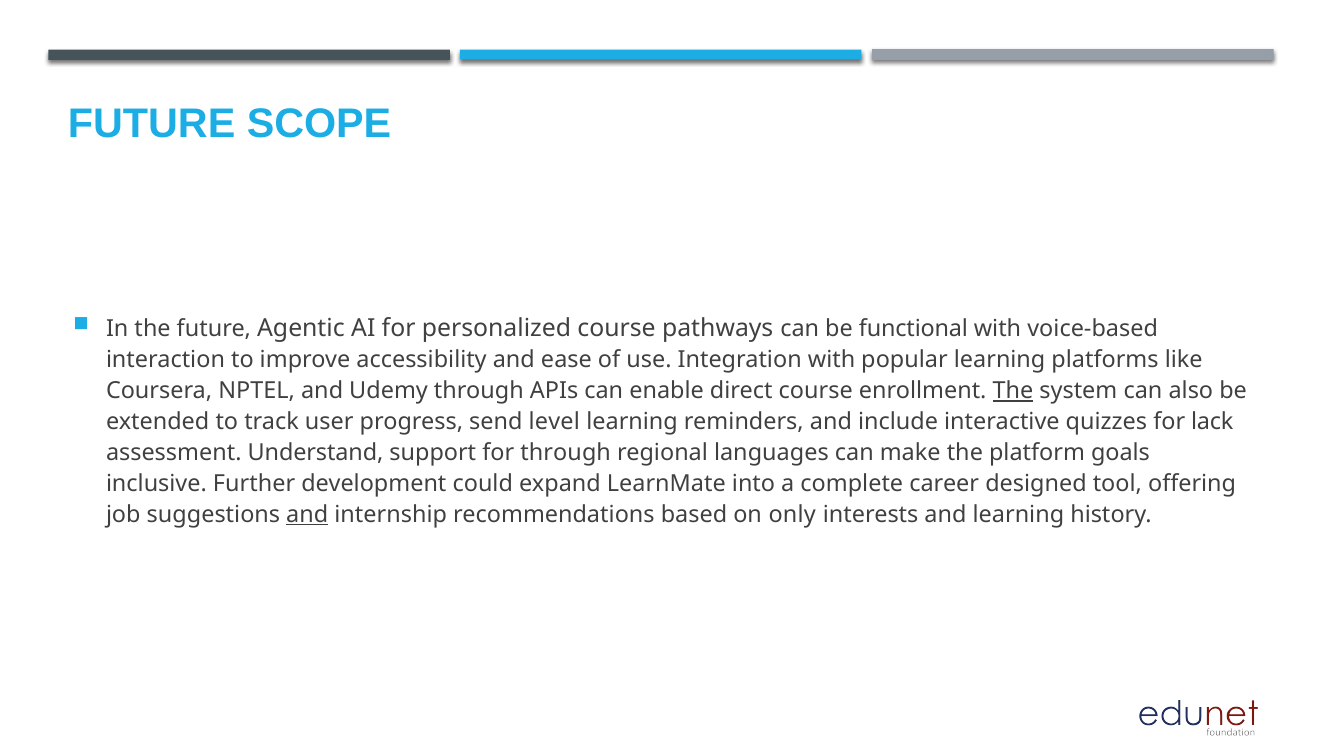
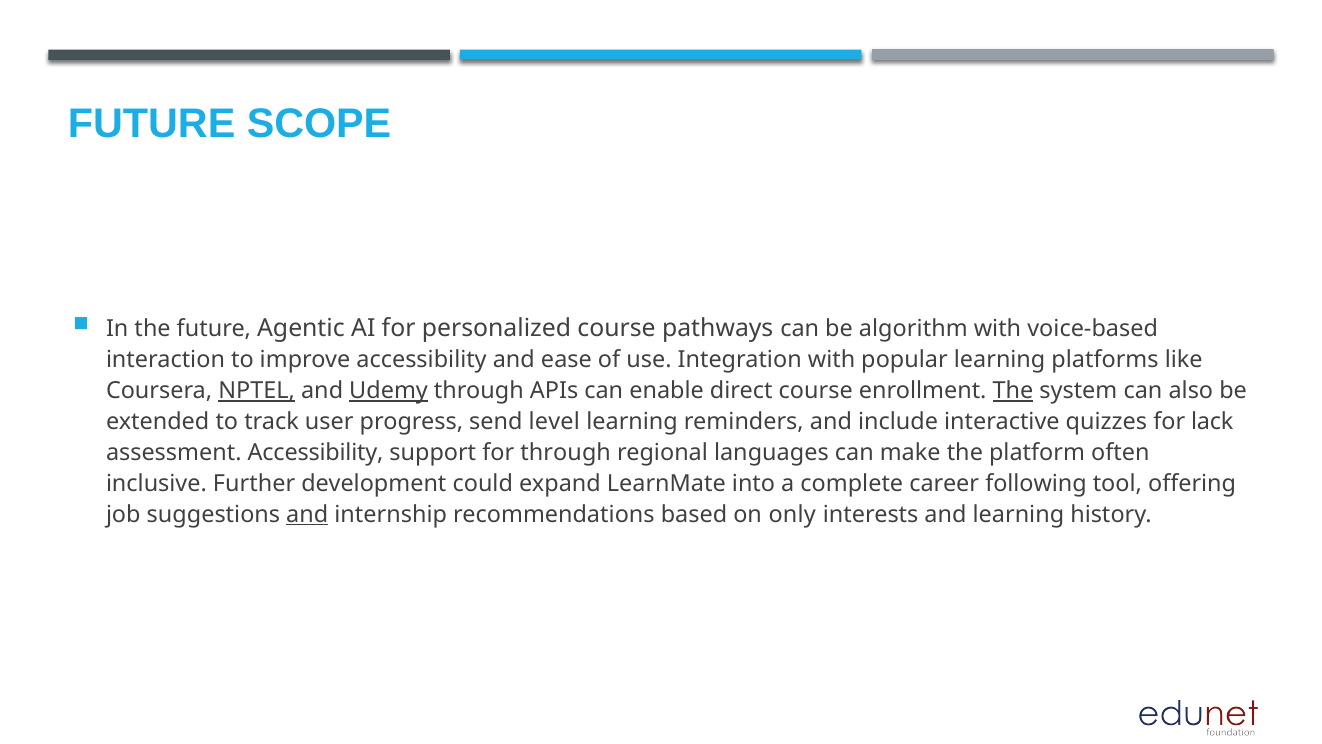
functional: functional -> algorithm
NPTEL underline: none -> present
Udemy underline: none -> present
assessment Understand: Understand -> Accessibility
goals: goals -> often
designed: designed -> following
